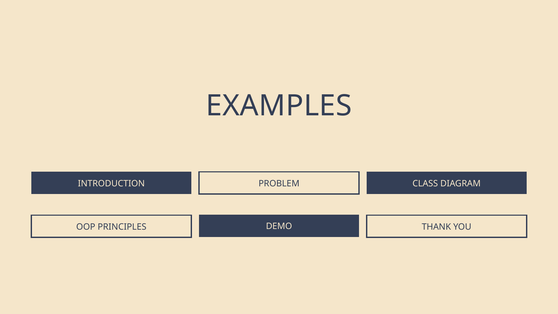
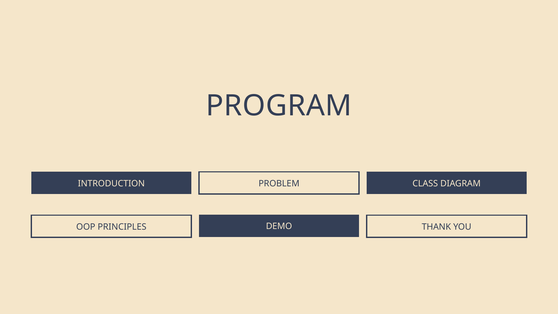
EXAMPLES: EXAMPLES -> PROGRAM
